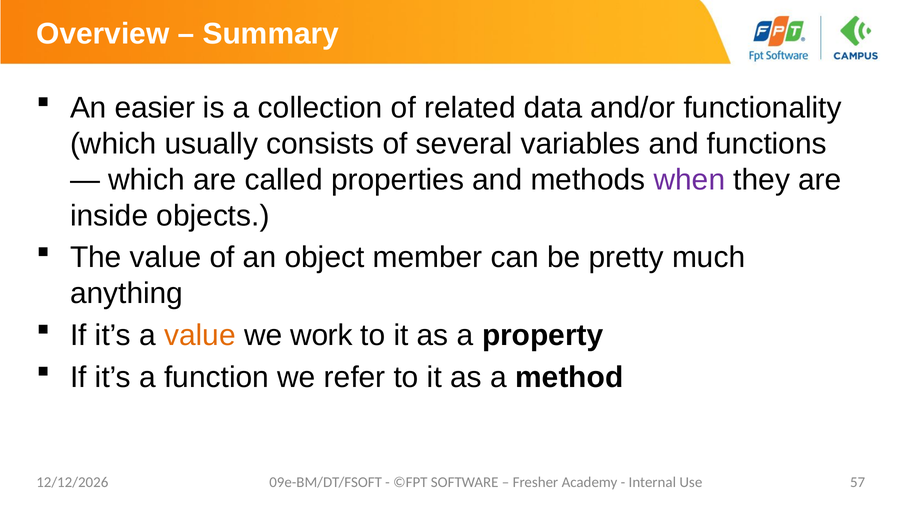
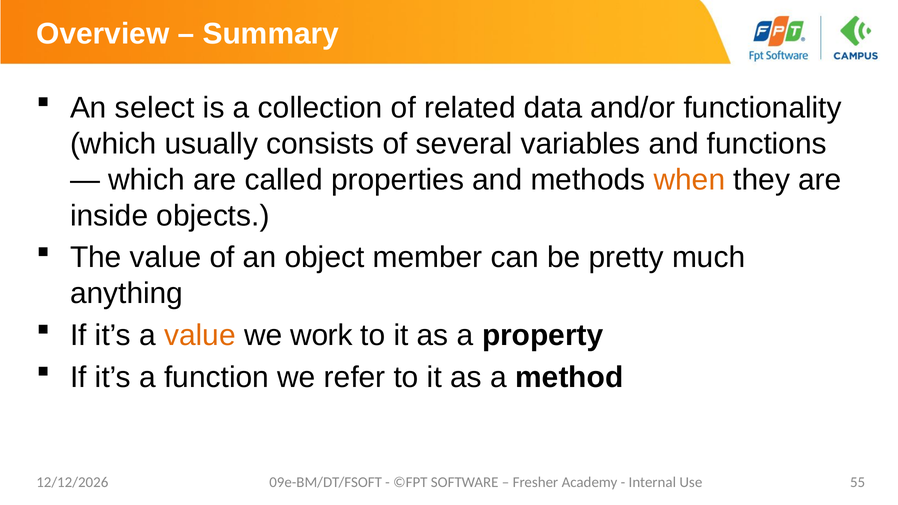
easier: easier -> select
when colour: purple -> orange
57: 57 -> 55
